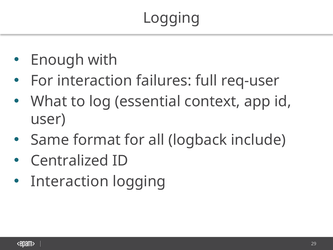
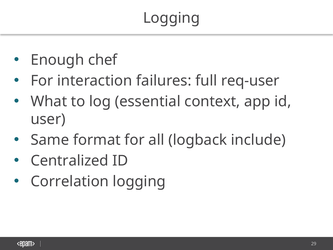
with: with -> chef
Interaction at (70, 181): Interaction -> Correlation
